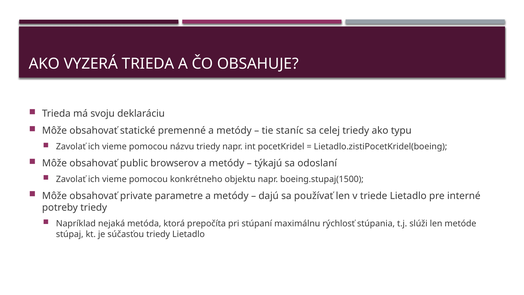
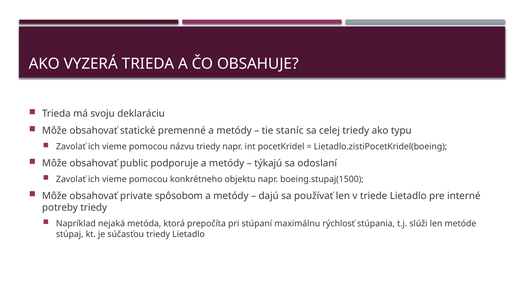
browserov: browserov -> podporuje
parametre: parametre -> spôsobom
